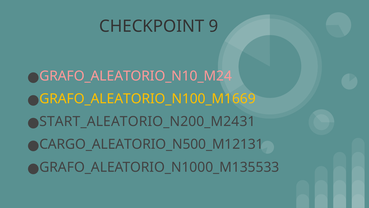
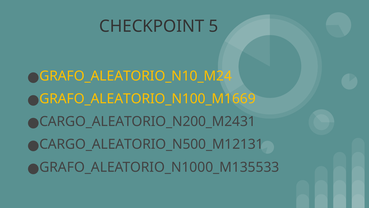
9: 9 -> 5
GRAFO_ALEATORIO_N10_M24 colour: pink -> yellow
START_ALEATORIO_N200_M2431: START_ALEATORIO_N200_M2431 -> CARGO_ALEATORIO_N200_M2431
